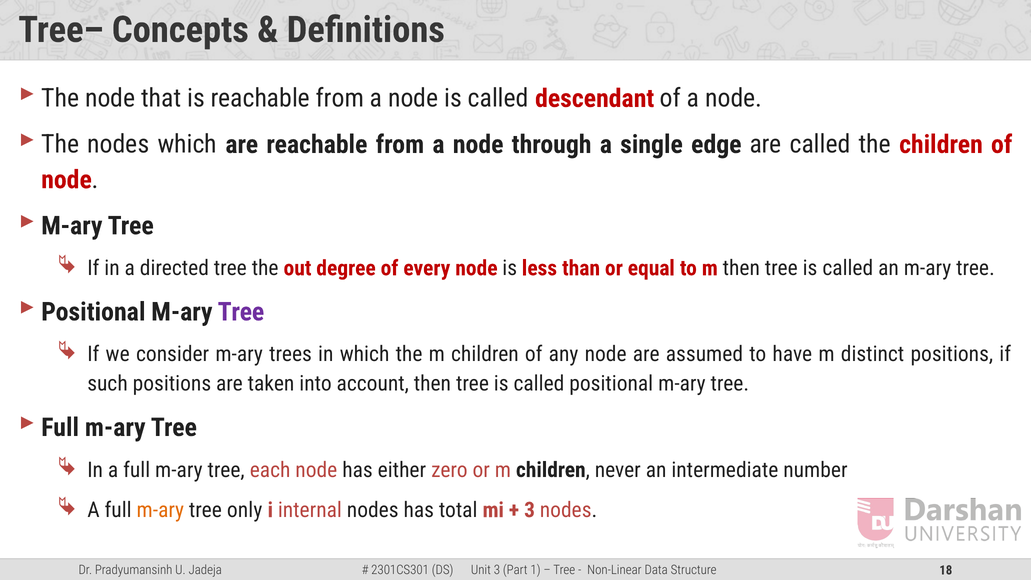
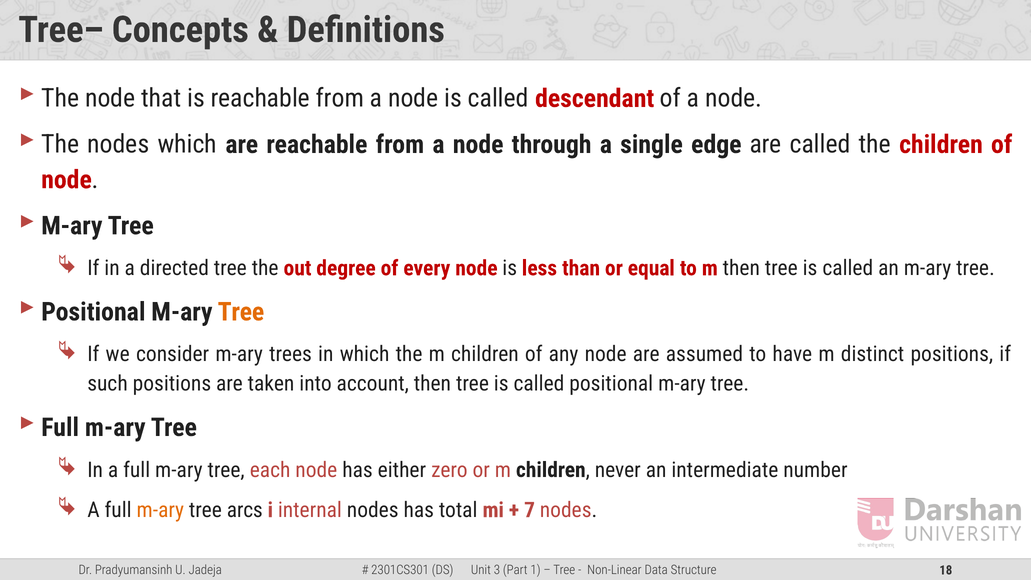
Tree at (241, 312) colour: purple -> orange
only: only -> arcs
3 at (530, 510): 3 -> 7
